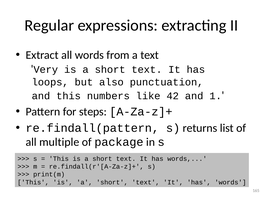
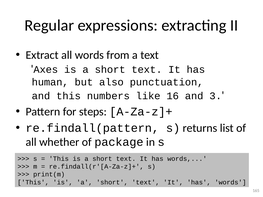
Very: Very -> Axes
loops: loops -> human
42: 42 -> 16
1: 1 -> 3
multiple: multiple -> whether
